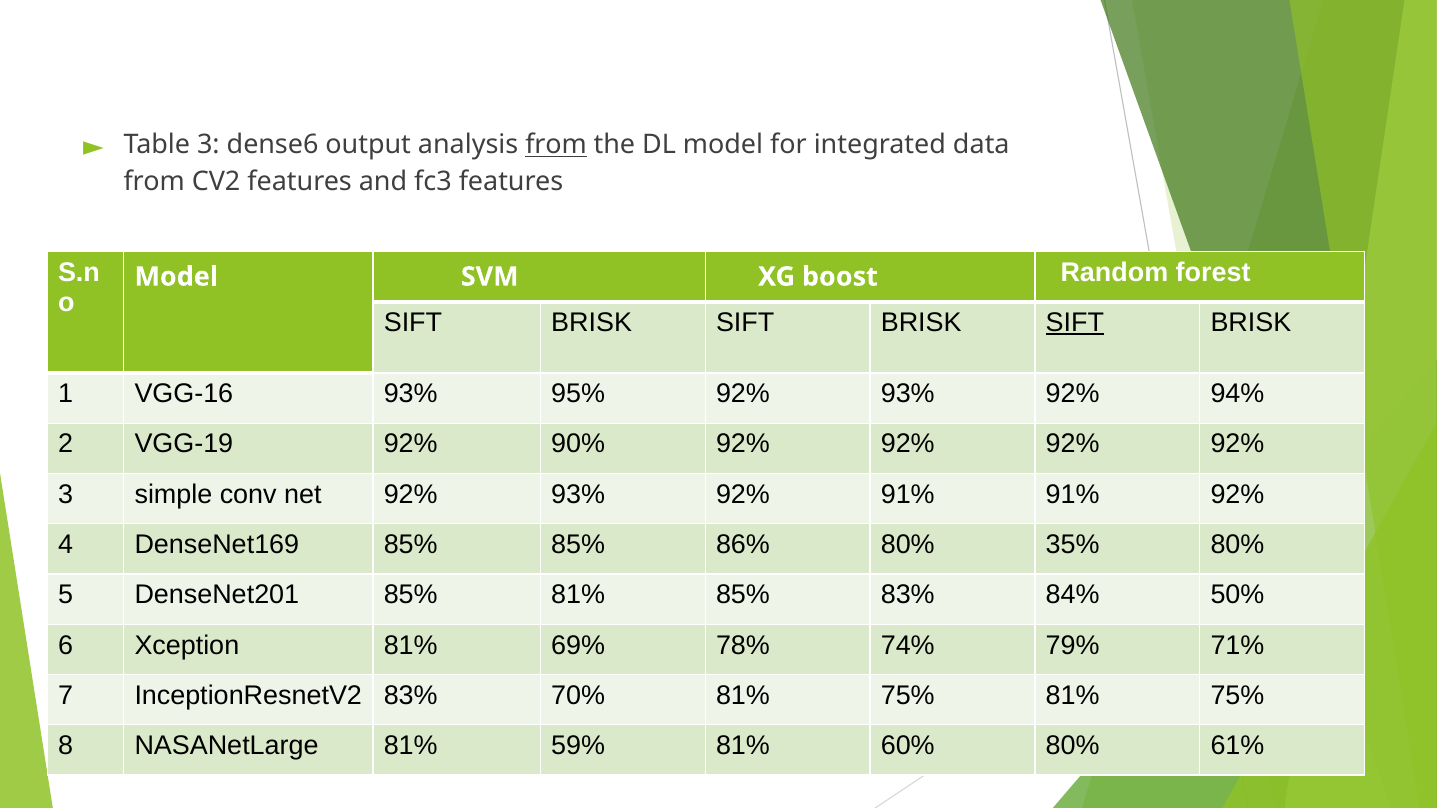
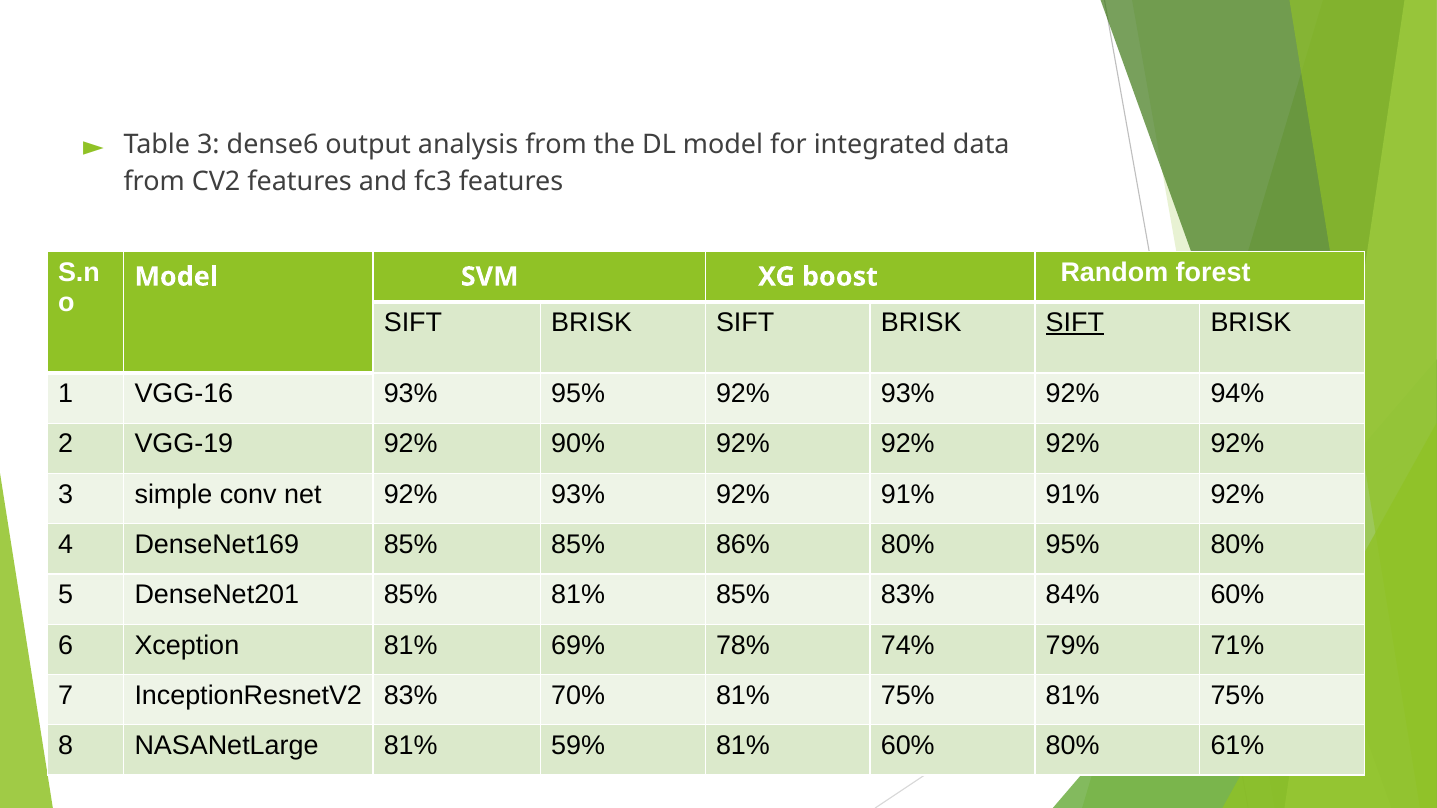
from at (556, 145) underline: present -> none
80% 35%: 35% -> 95%
84% 50%: 50% -> 60%
